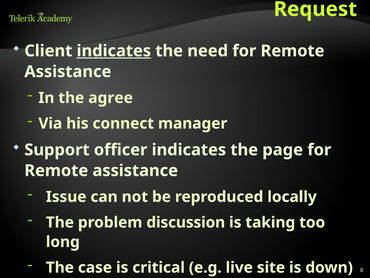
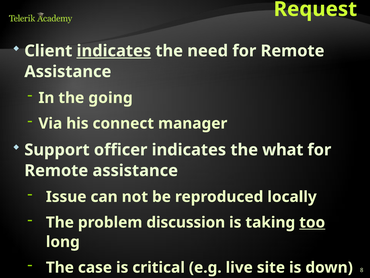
agree: agree -> going
page: page -> what
too underline: none -> present
